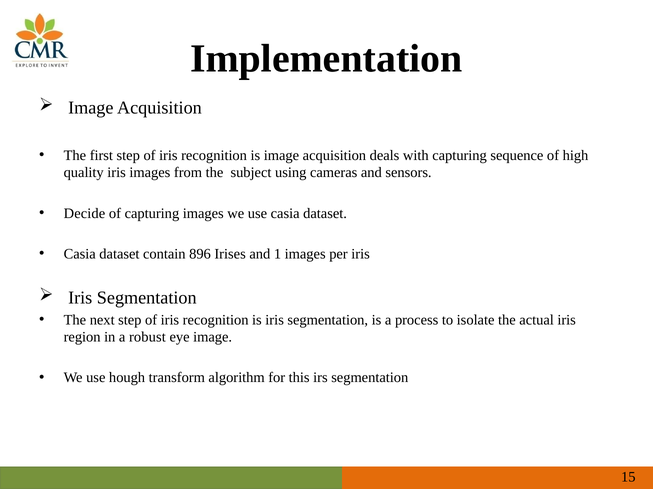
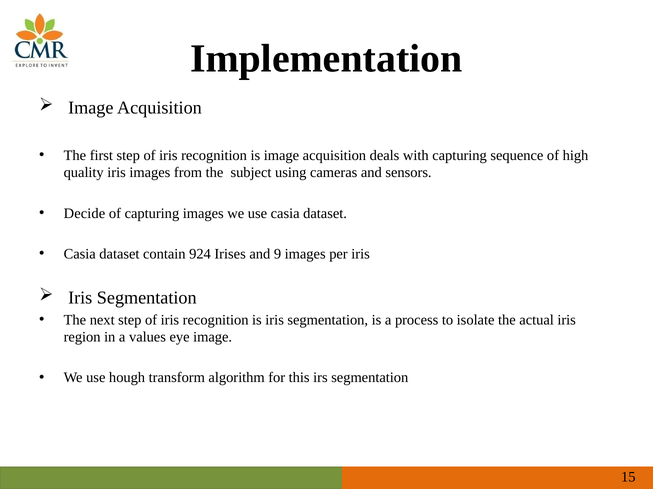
896: 896 -> 924
1: 1 -> 9
robust: robust -> values
